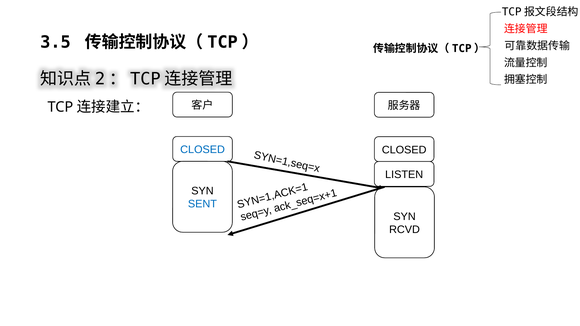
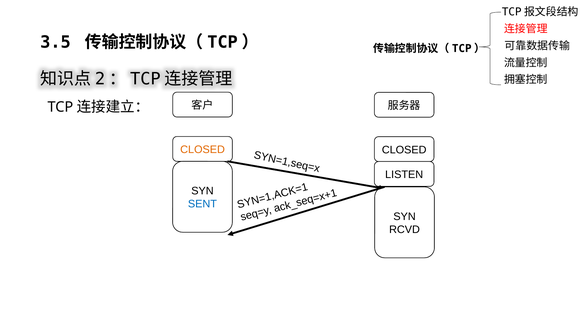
CLOSED at (203, 150) colour: blue -> orange
